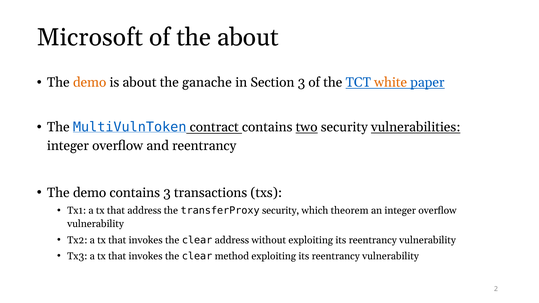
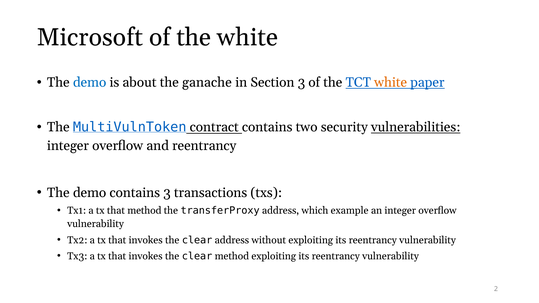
the about: about -> white
demo at (90, 82) colour: orange -> blue
two underline: present -> none
that address: address -> method
transferProxy security: security -> address
theorem: theorem -> example
